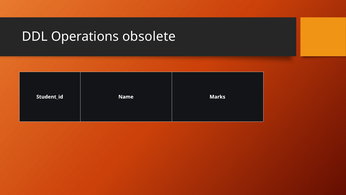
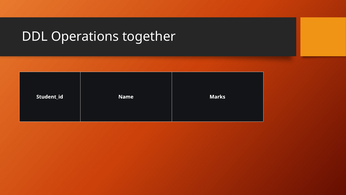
obsolete: obsolete -> together
